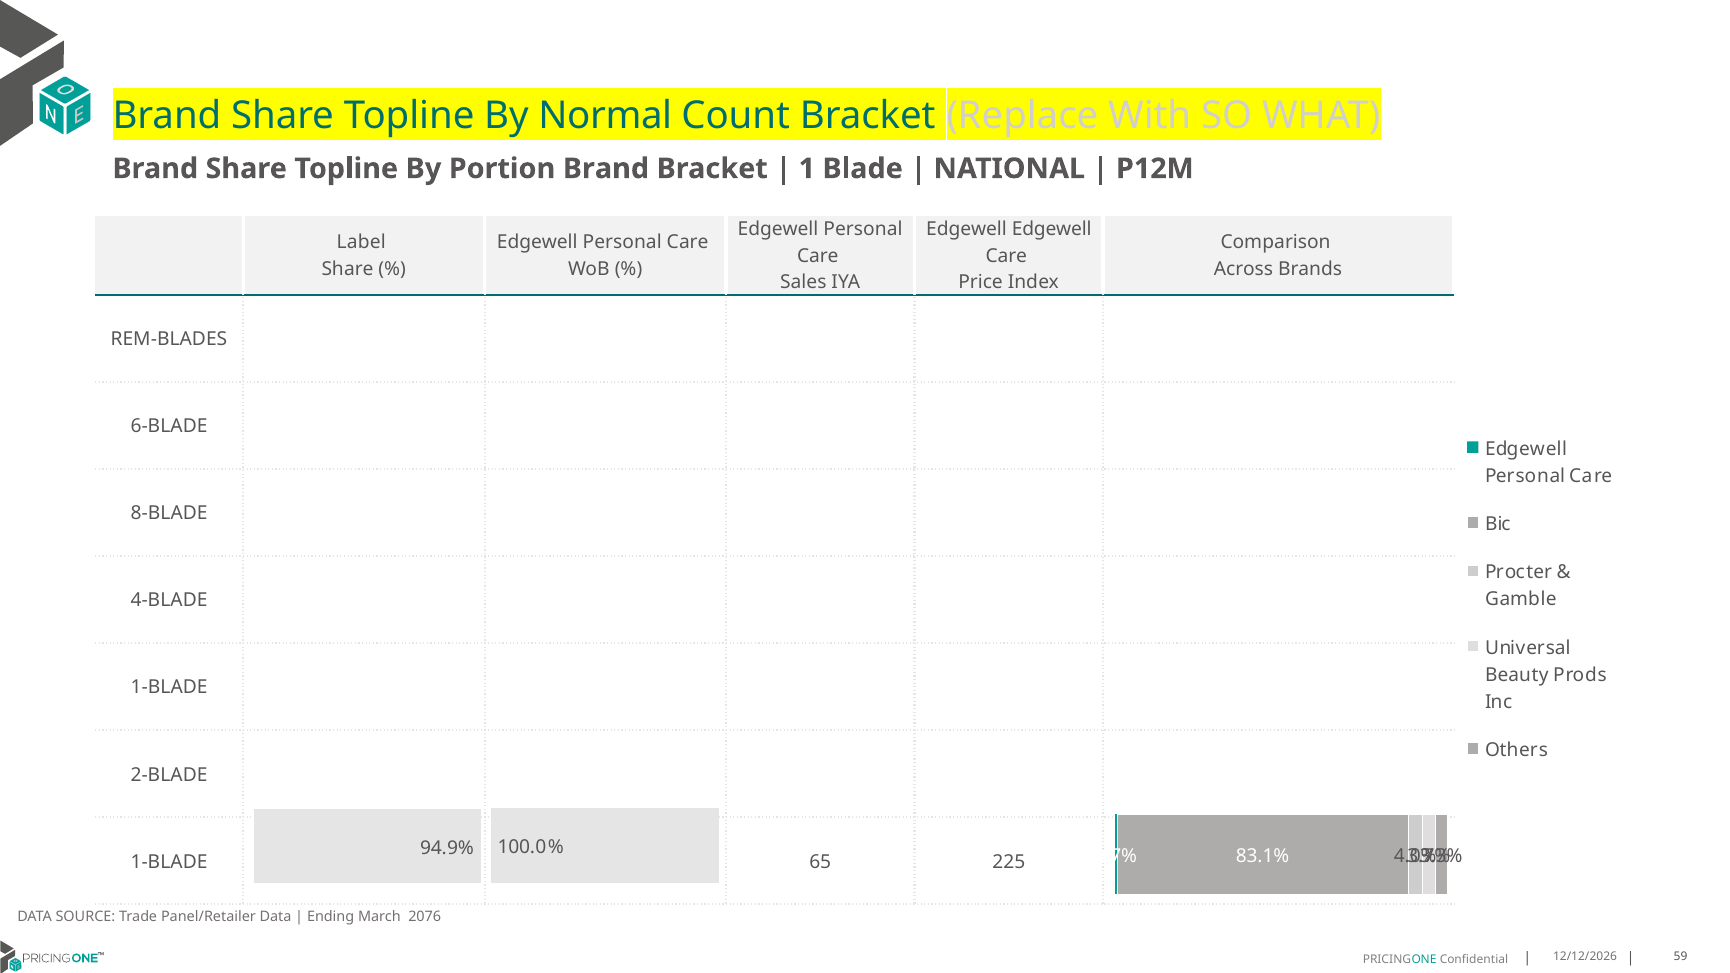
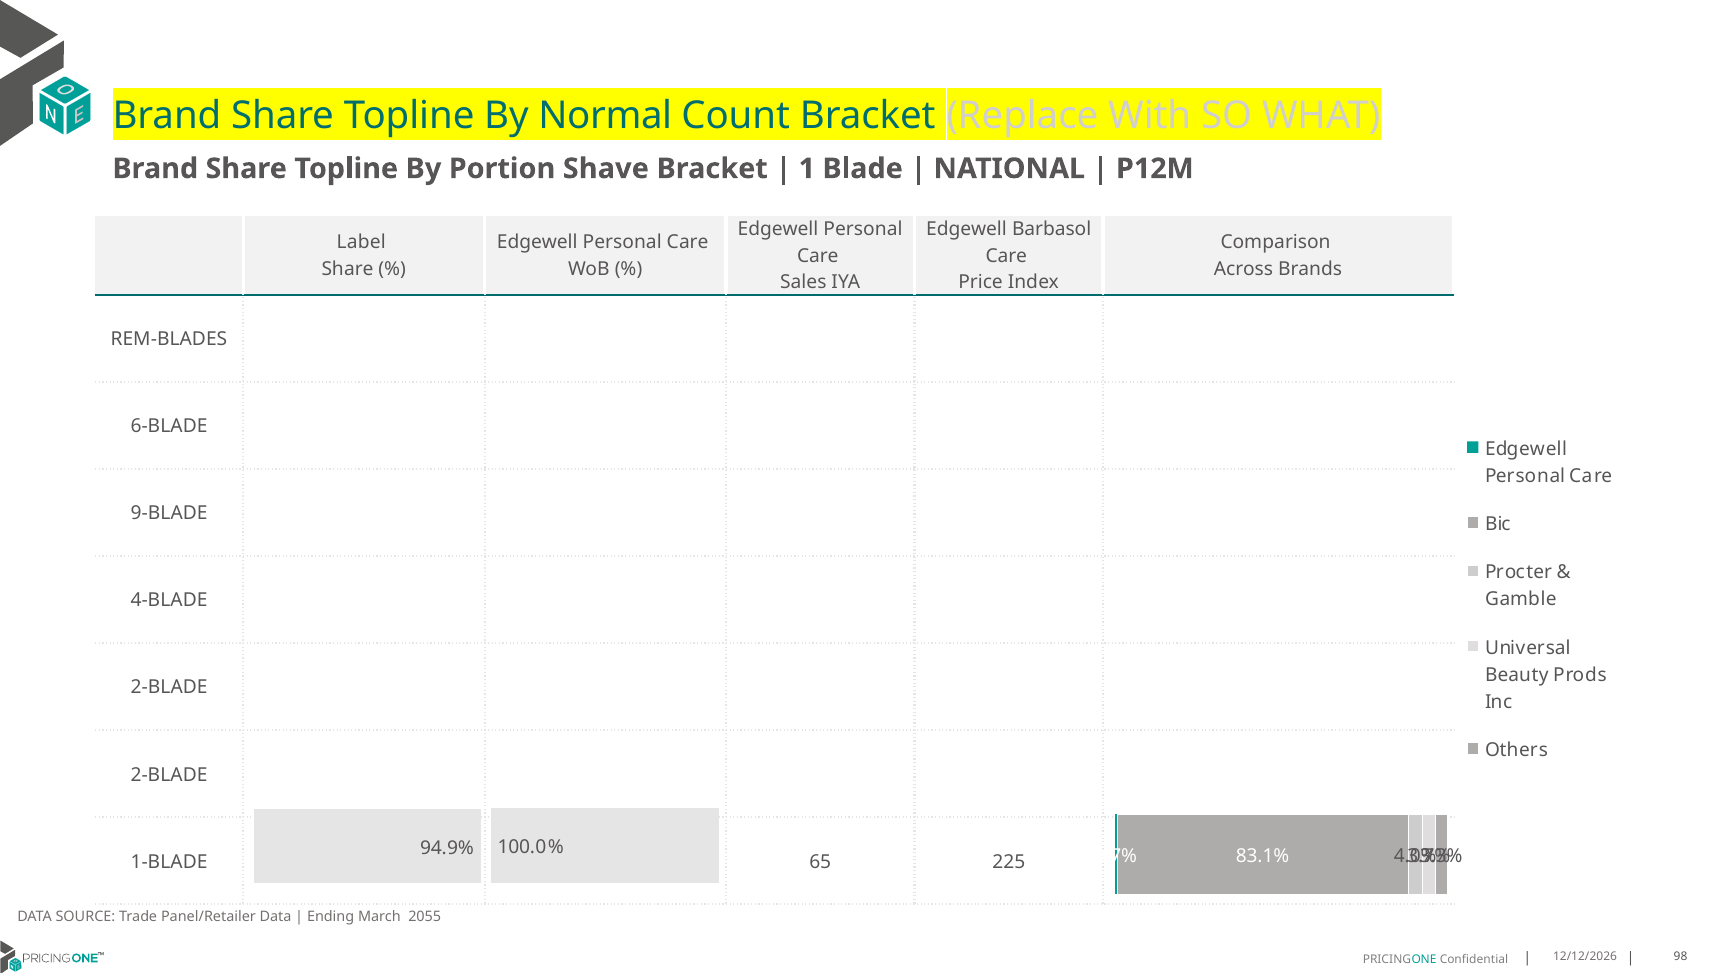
Portion Brand: Brand -> Shave
Edgewell Edgewell: Edgewell -> Barbasol
8-BLADE: 8-BLADE -> 9-BLADE
1-BLADE at (169, 688): 1-BLADE -> 2-BLADE
2076: 2076 -> 2055
59: 59 -> 98
